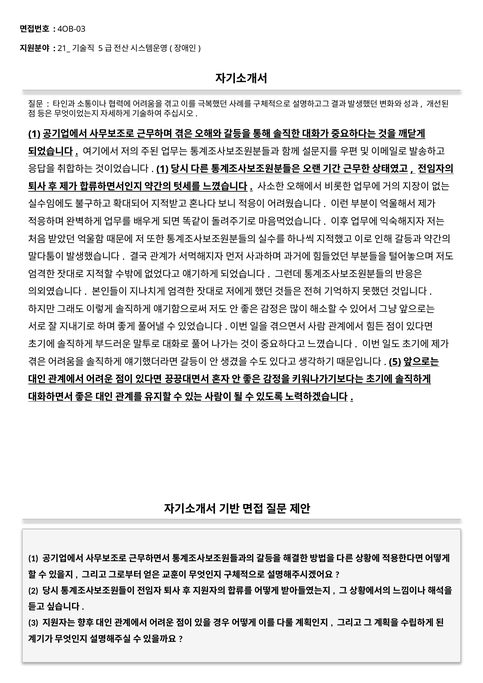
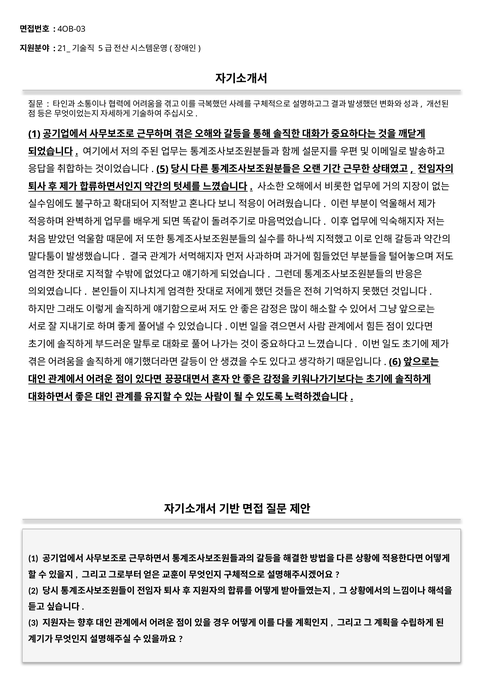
1 at (162, 169): 1 -> 5
5: 5 -> 6
